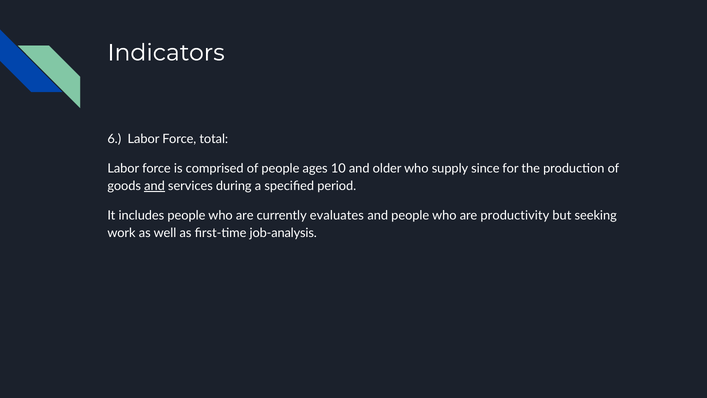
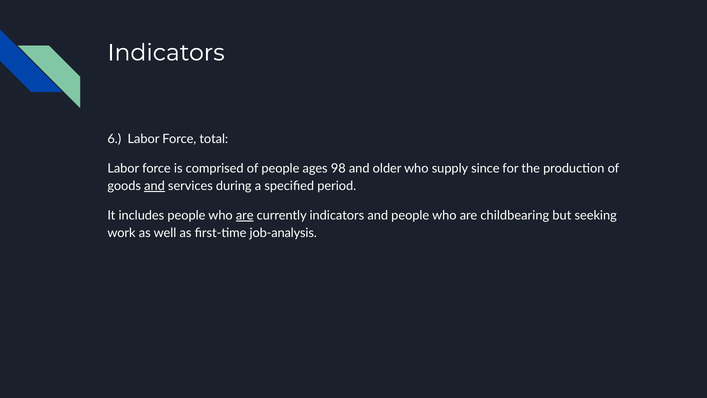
10: 10 -> 98
are at (245, 215) underline: none -> present
currently evaluates: evaluates -> indicators
productivity: productivity -> childbearing
